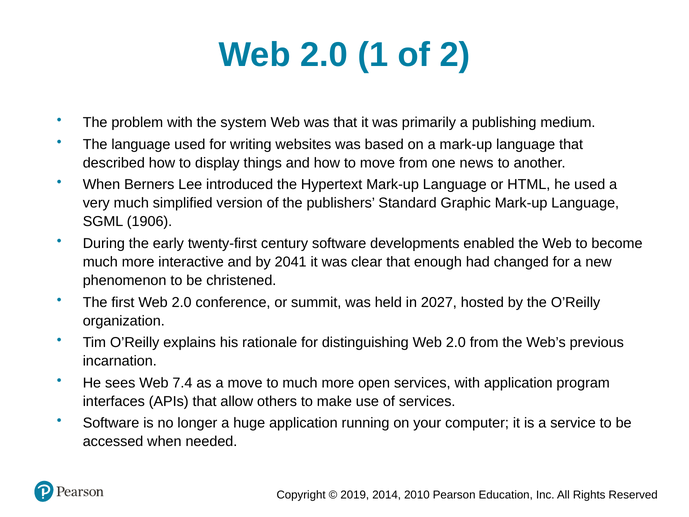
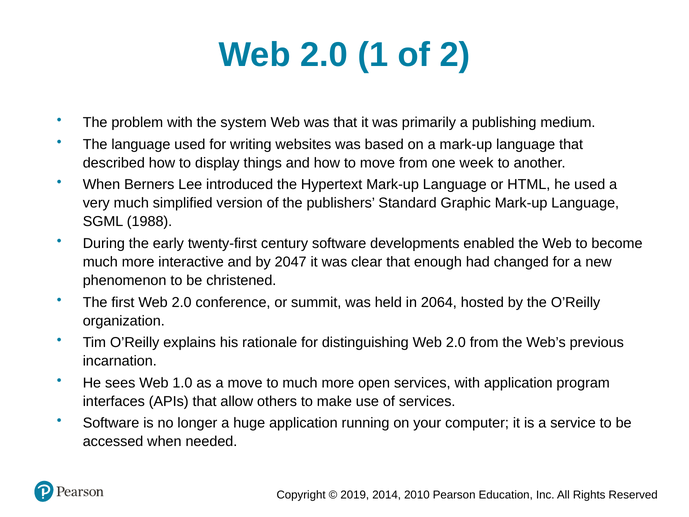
news: news -> week
1906: 1906 -> 1988
2041: 2041 -> 2047
2027: 2027 -> 2064
7.4: 7.4 -> 1.0
